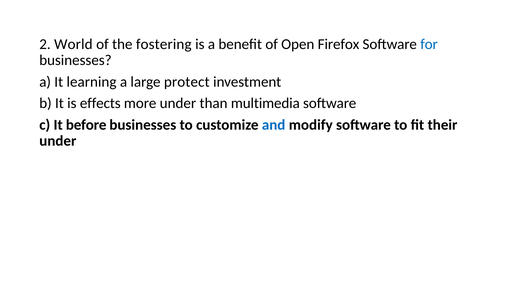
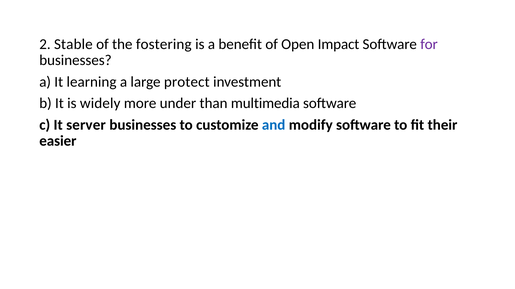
World: World -> Stable
Firefox: Firefox -> Impact
for colour: blue -> purple
effects: effects -> widely
before: before -> server
under at (58, 141): under -> easier
